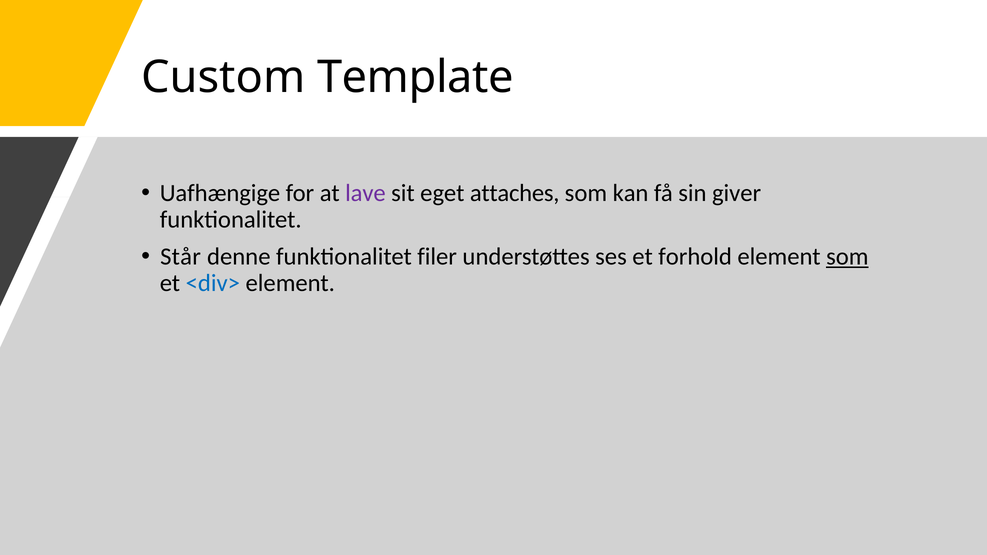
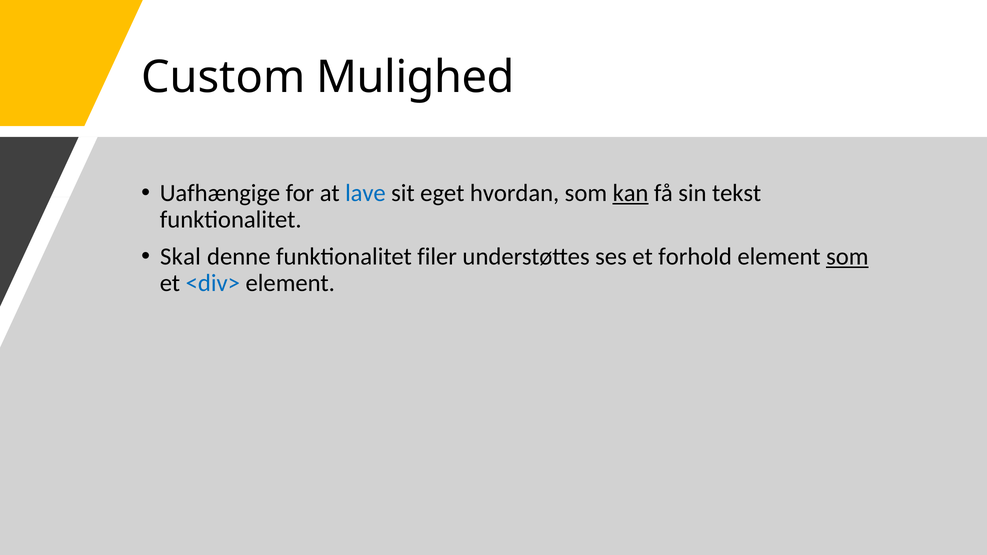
Template: Template -> Mulighed
lave colour: purple -> blue
attaches: attaches -> hvordan
kan underline: none -> present
giver: giver -> tekst
Står: Står -> Skal
